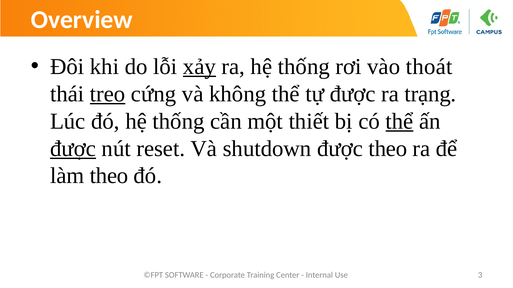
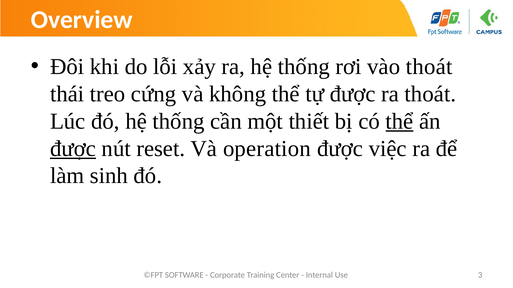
xảy underline: present -> none
treo underline: present -> none
ra trạng: trạng -> thoát
shutdown: shutdown -> operation
được theo: theo -> việc
làm theo: theo -> sinh
